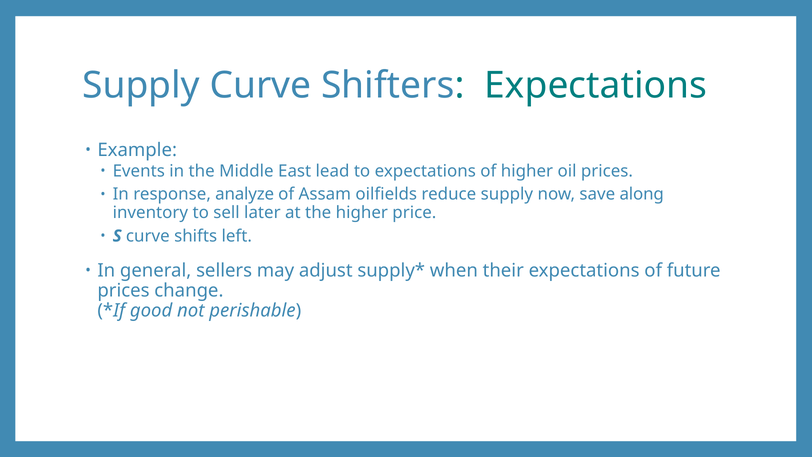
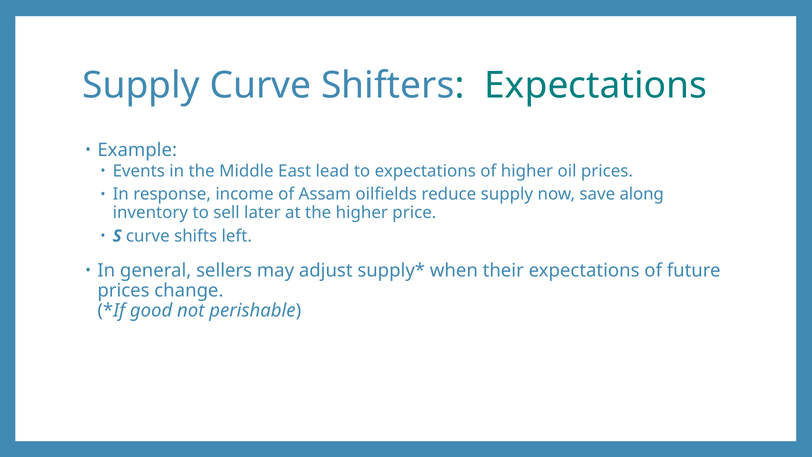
analyze: analyze -> income
